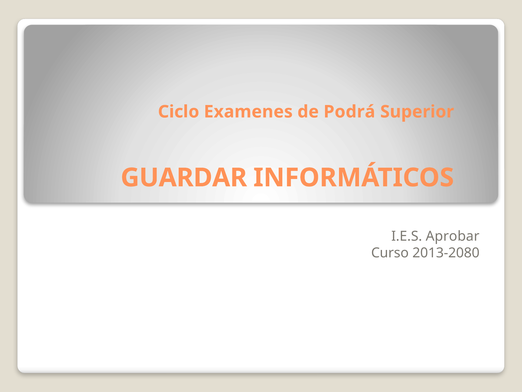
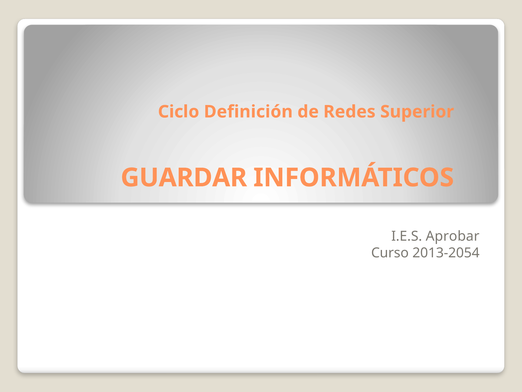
Examenes: Examenes -> Definición
Podrá: Podrá -> Redes
2013-2080: 2013-2080 -> 2013-2054
